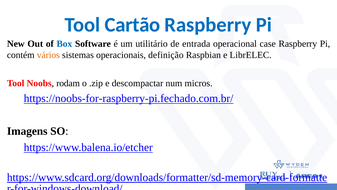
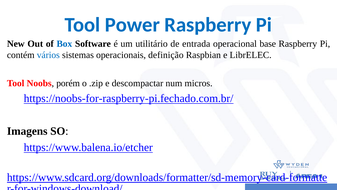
Cartão: Cartão -> Power
case: case -> base
vários colour: orange -> blue
rodam: rodam -> porém
